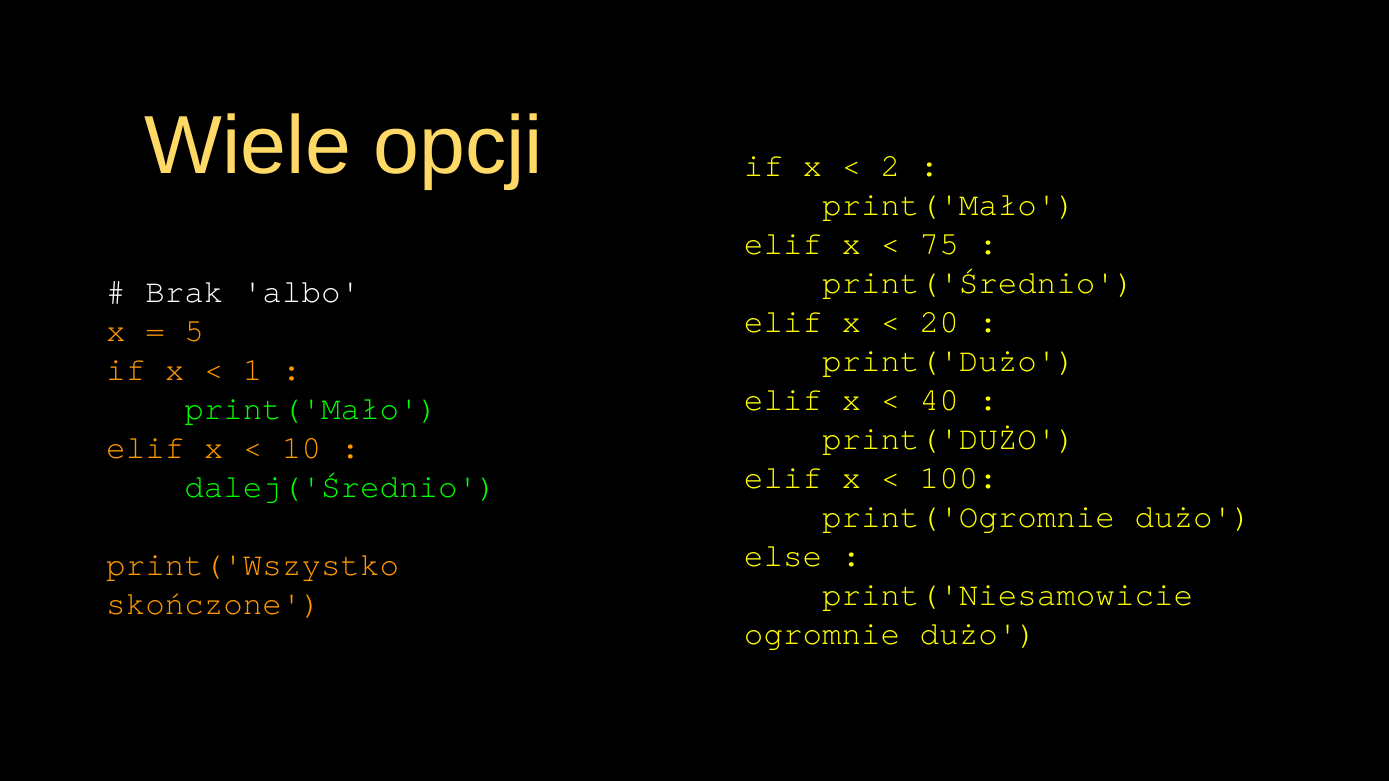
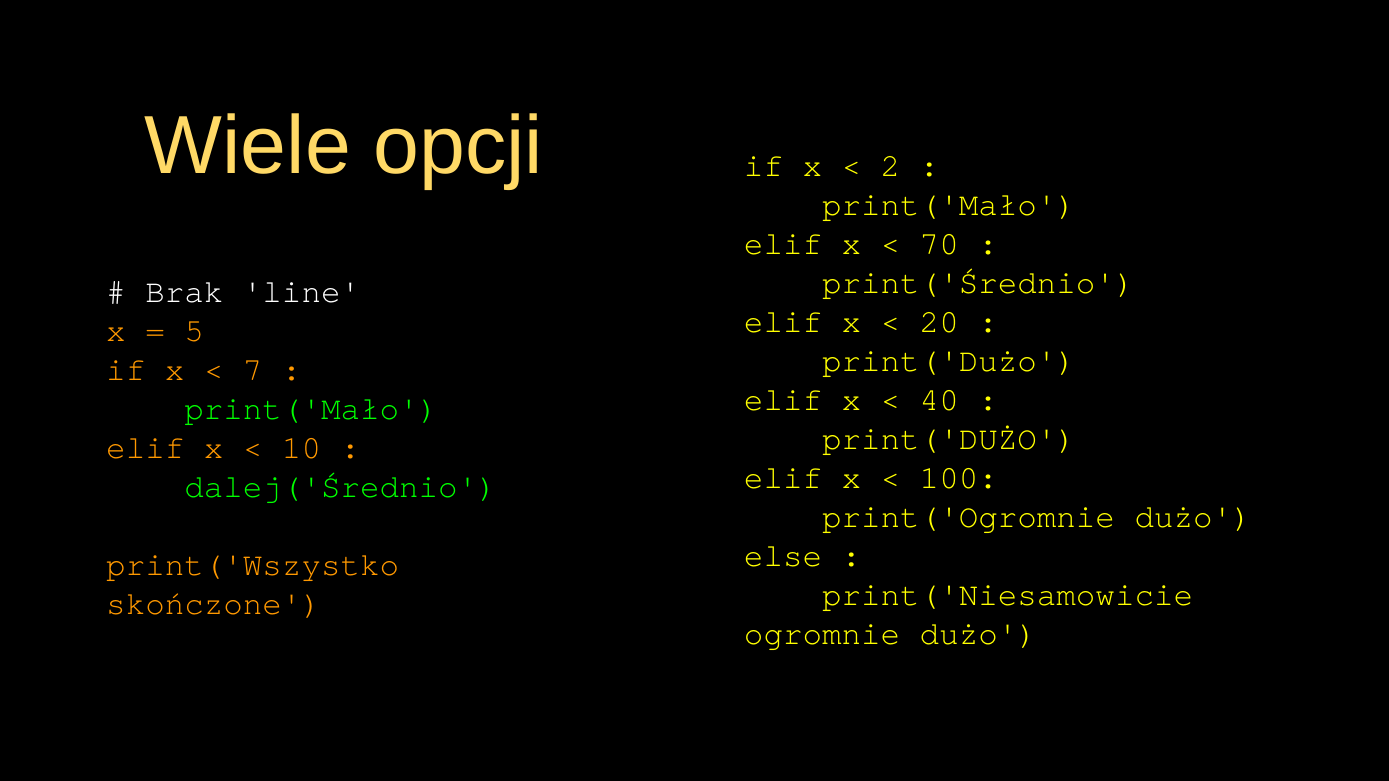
75: 75 -> 70
albo: albo -> line
1: 1 -> 7
